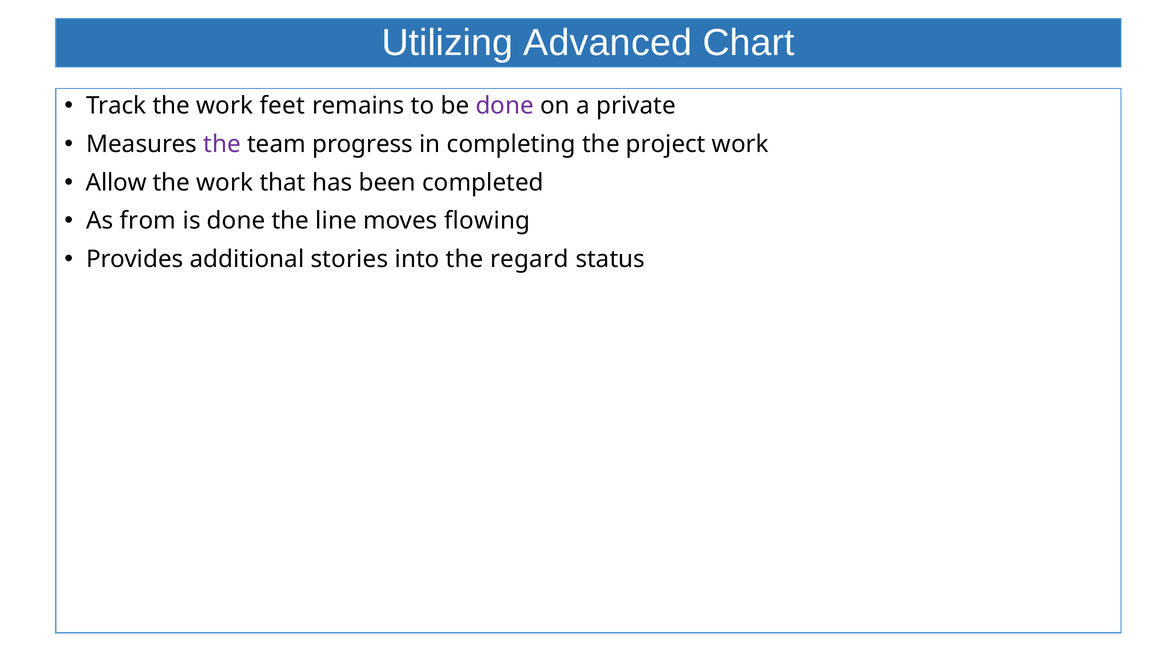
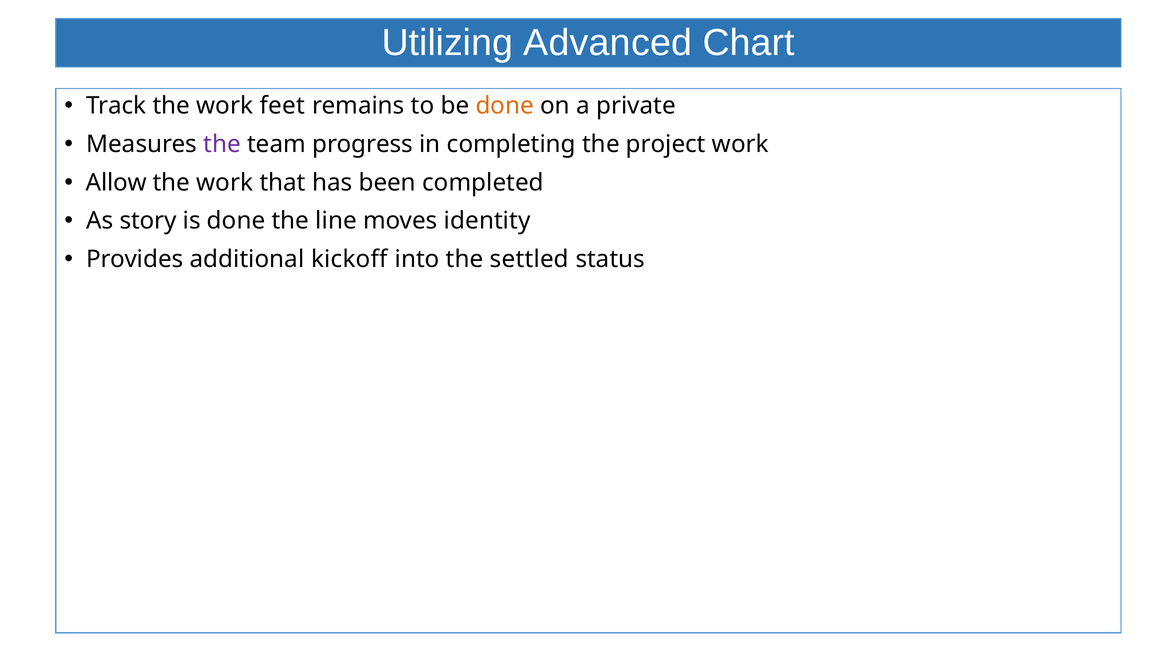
done at (505, 106) colour: purple -> orange
from: from -> story
flowing: flowing -> identity
stories: stories -> kickoff
regard: regard -> settled
